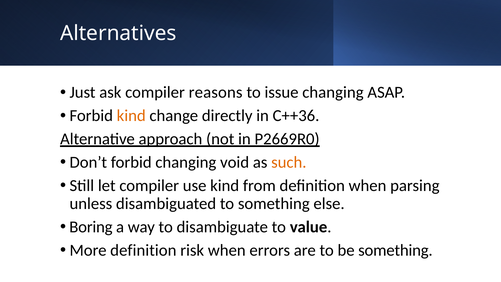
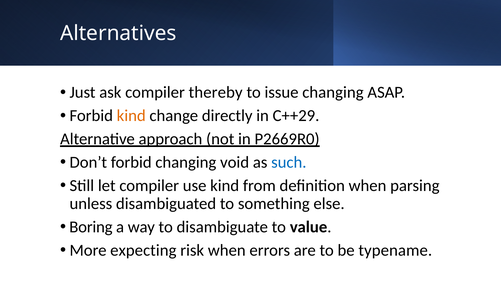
reasons: reasons -> thereby
C++36: C++36 -> C++29
such colour: orange -> blue
More definition: definition -> expecting
be something: something -> typename
